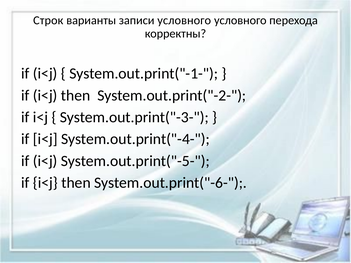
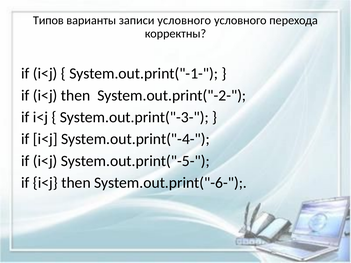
Строк: Строк -> Типов
